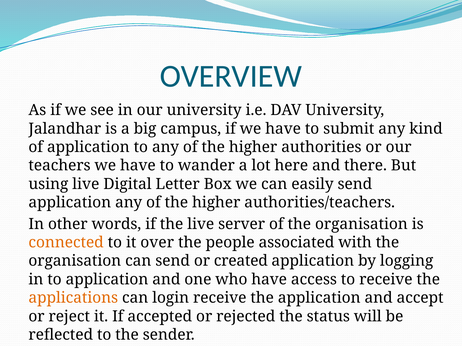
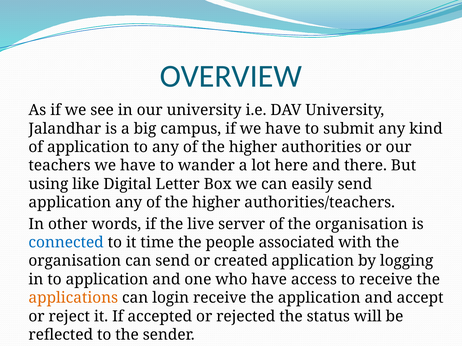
using live: live -> like
connected colour: orange -> blue
over: over -> time
